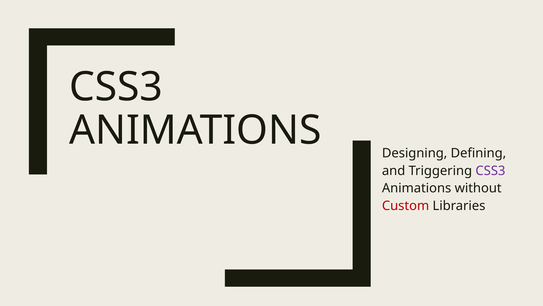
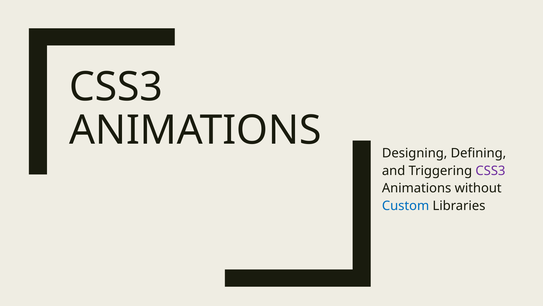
Custom colour: red -> blue
